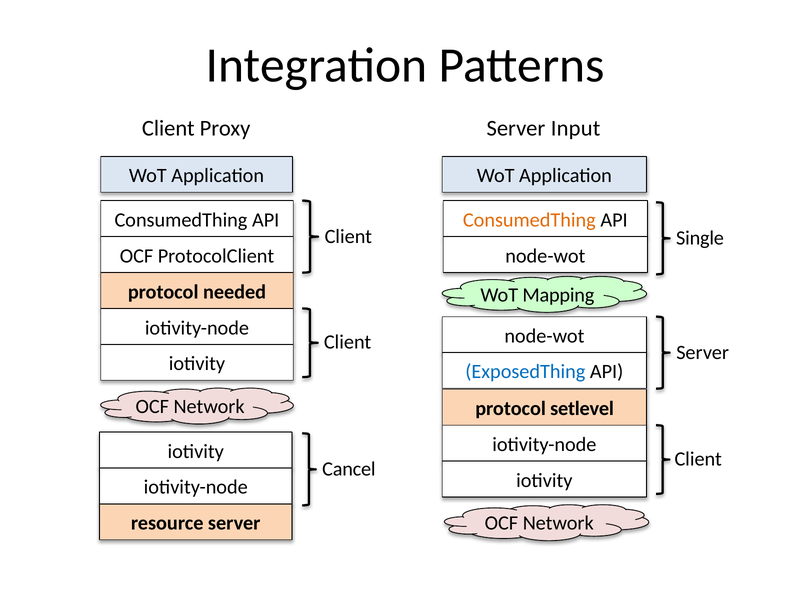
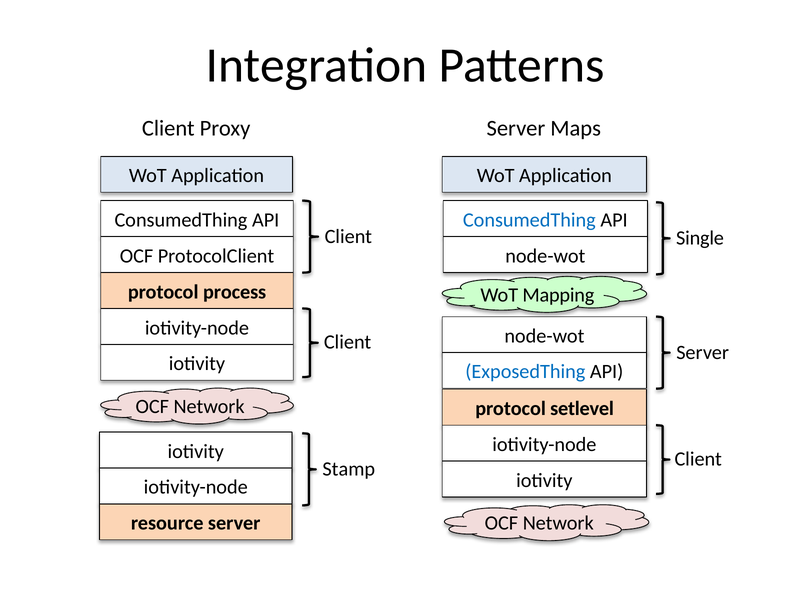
Input: Input -> Maps
ConsumedThing at (529, 220) colour: orange -> blue
needed: needed -> process
Cancel: Cancel -> Stamp
